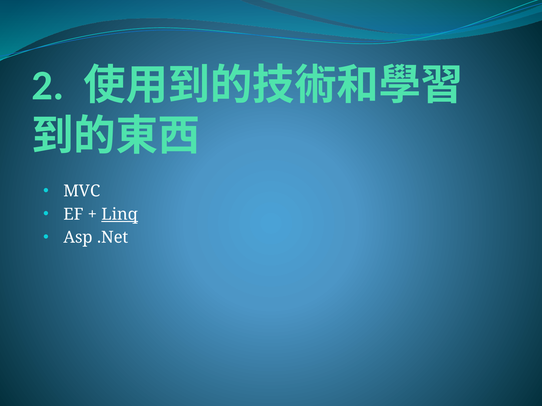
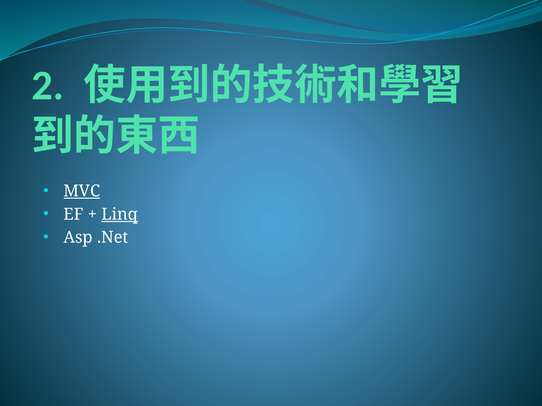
MVC underline: none -> present
